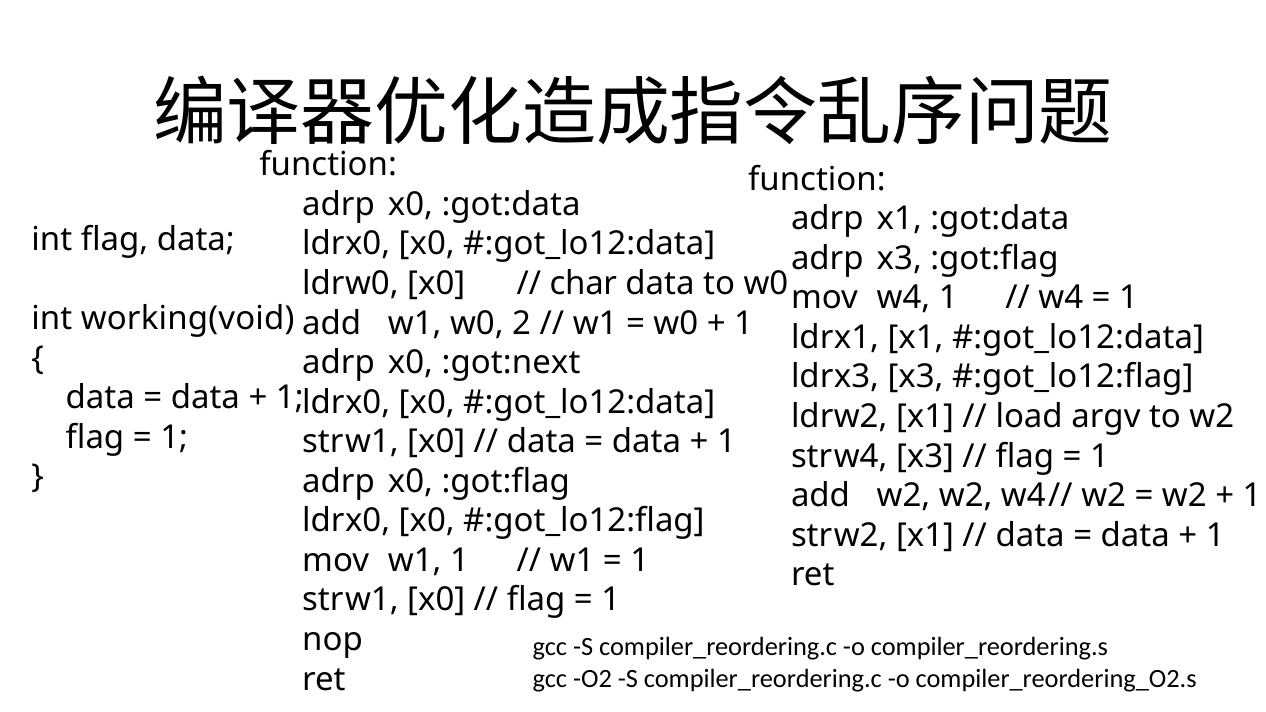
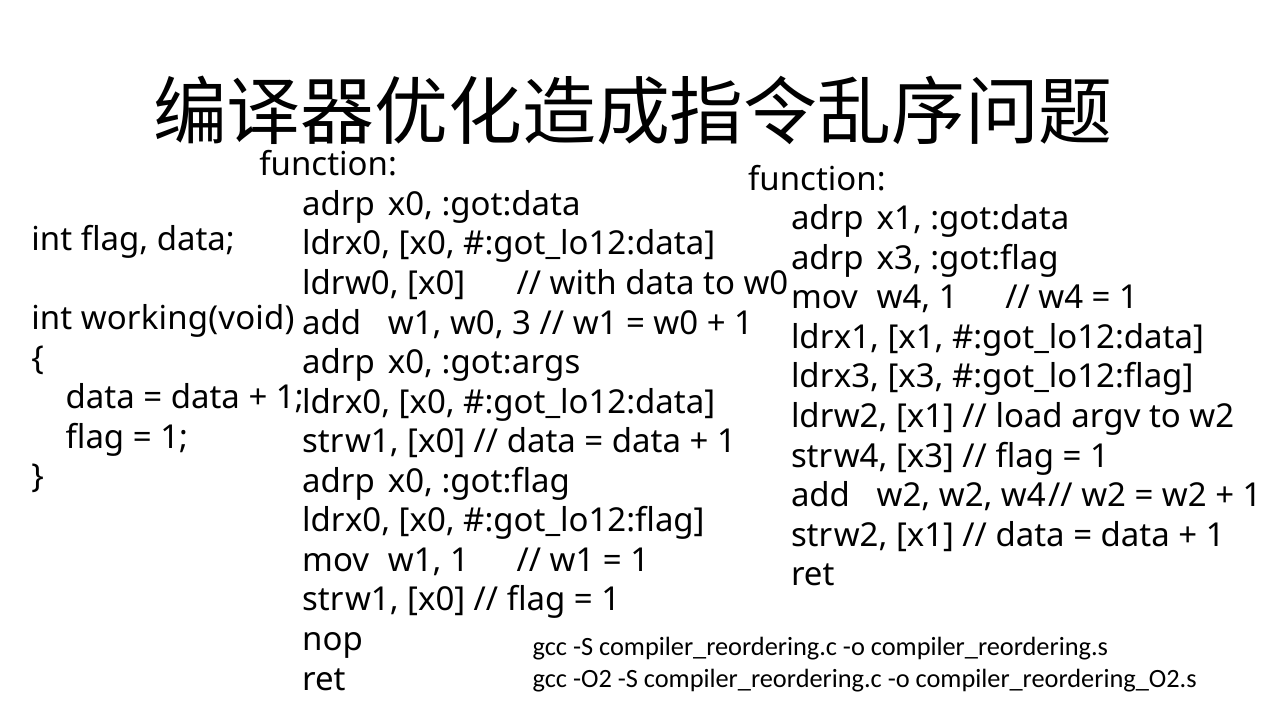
char: char -> with
2: 2 -> 3
:got:next: :got:next -> :got:args
